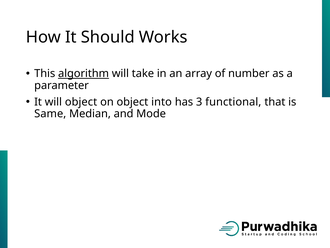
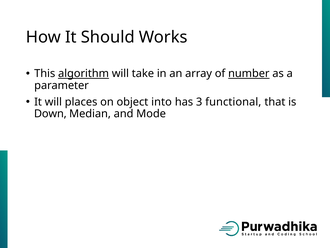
number underline: none -> present
will object: object -> places
Same: Same -> Down
